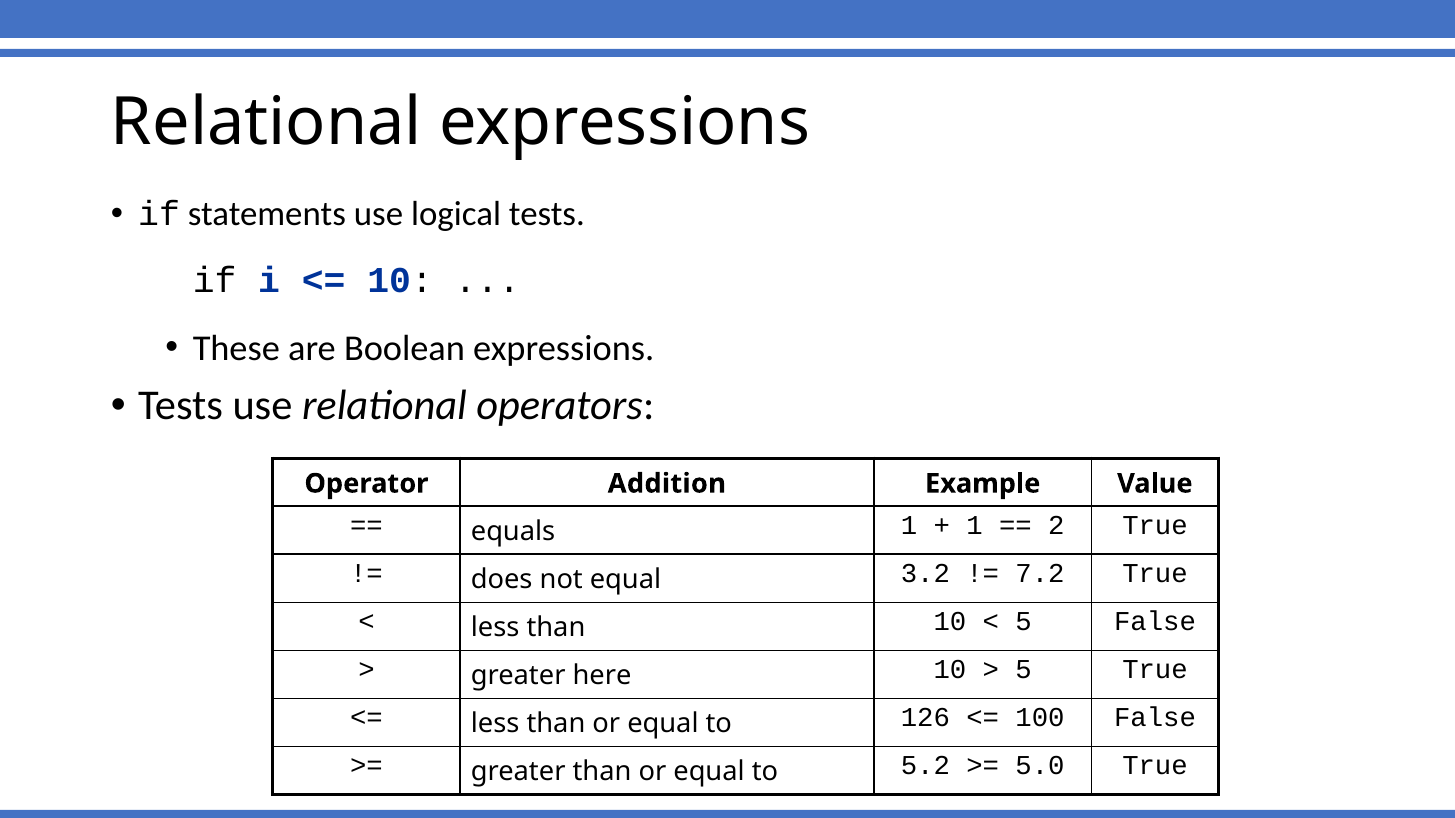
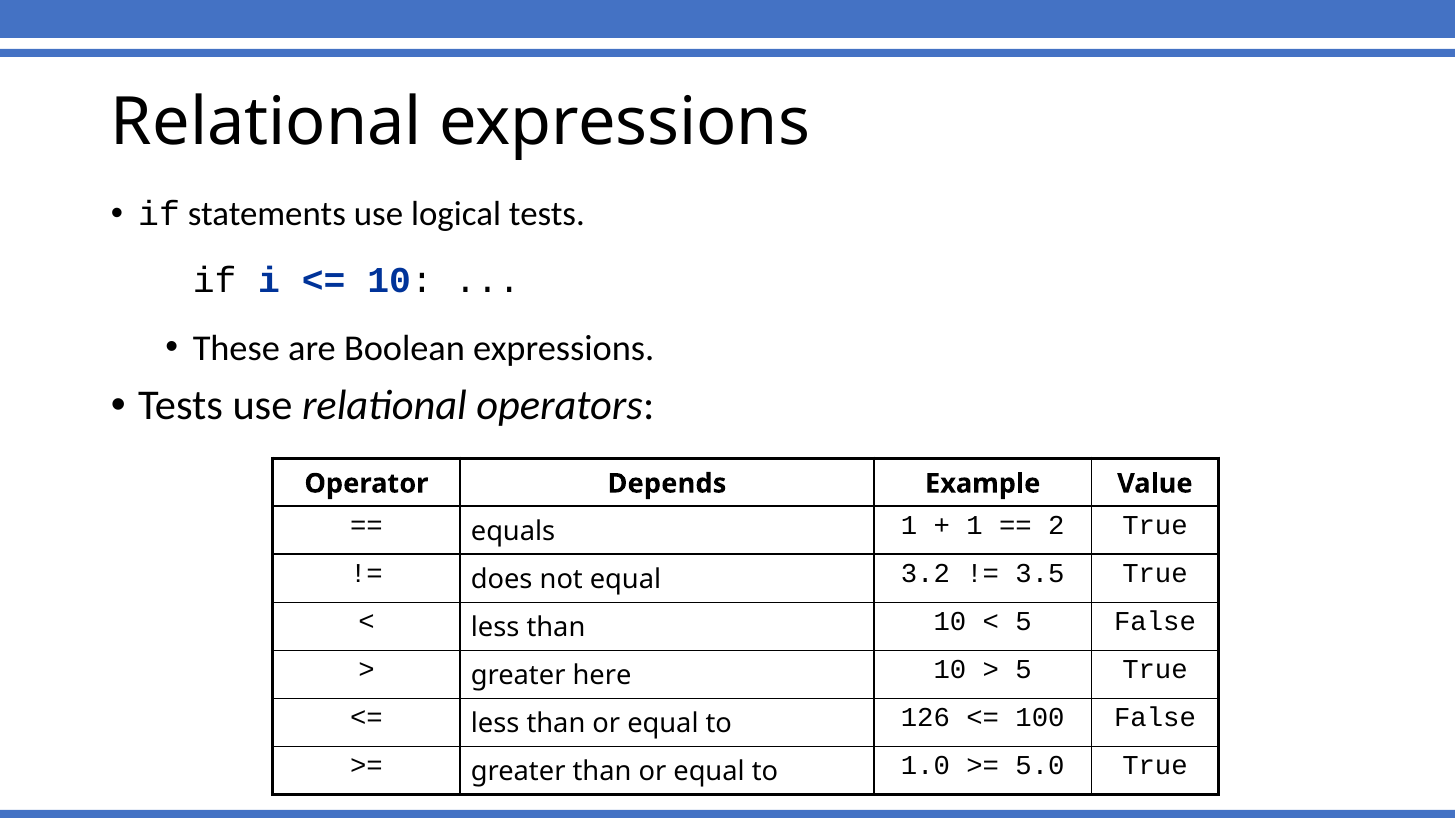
Addition: Addition -> Depends
7.2: 7.2 -> 3.5
5.2: 5.2 -> 1.0
